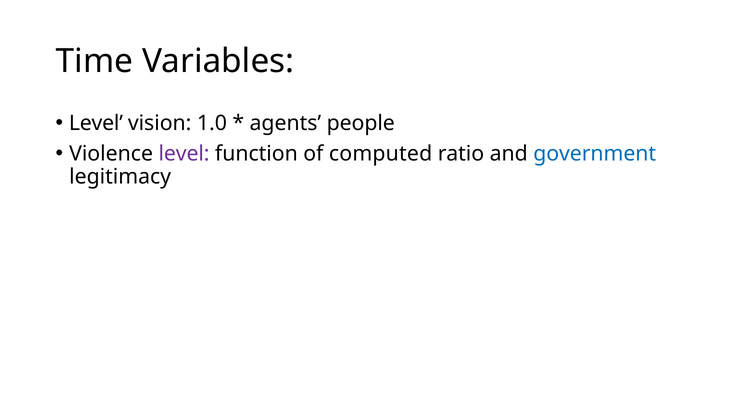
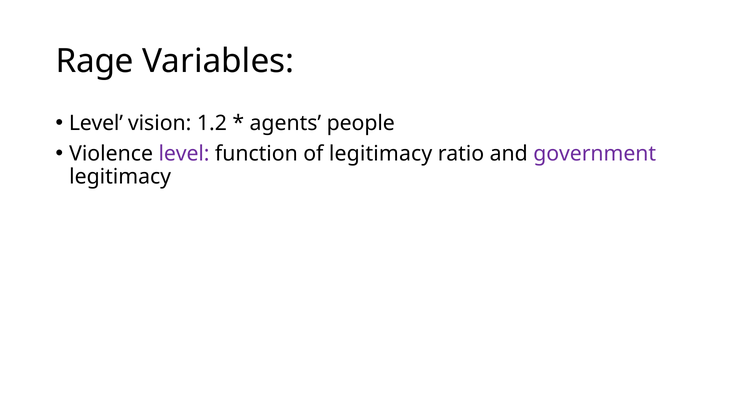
Time: Time -> Rage
1.0: 1.0 -> 1.2
of computed: computed -> legitimacy
government colour: blue -> purple
